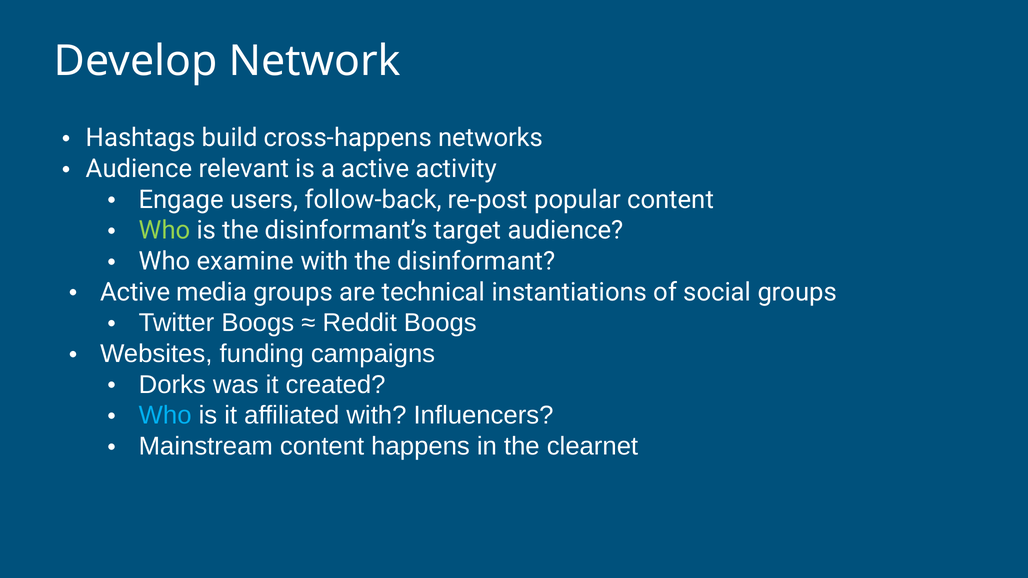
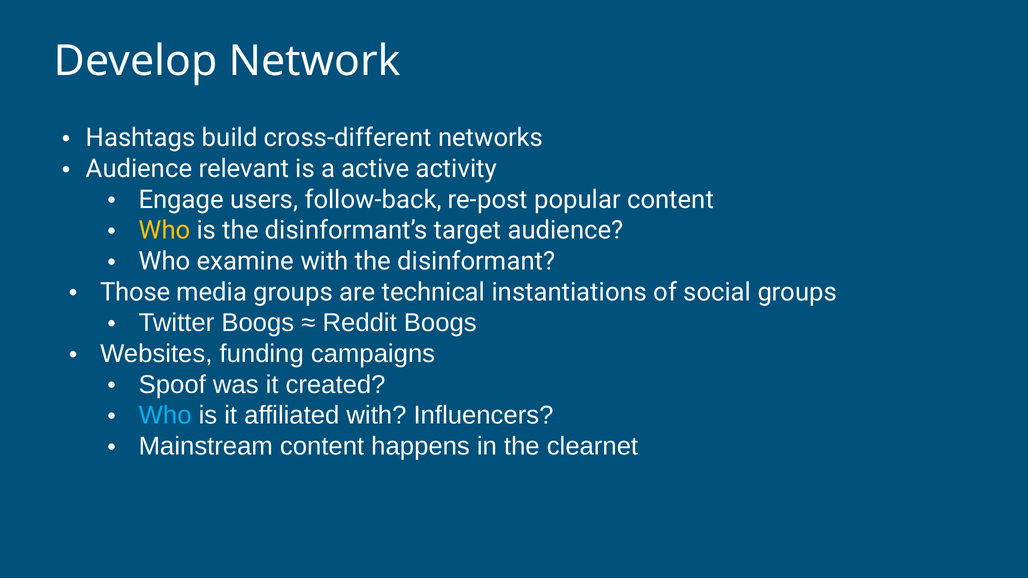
cross-happens: cross-happens -> cross-different
Who at (164, 231) colour: light green -> yellow
Active at (135, 292): Active -> Those
Dorks: Dorks -> Spoof
